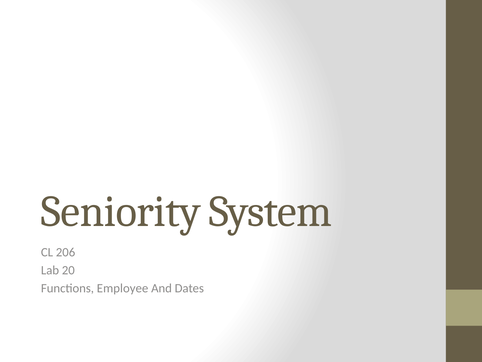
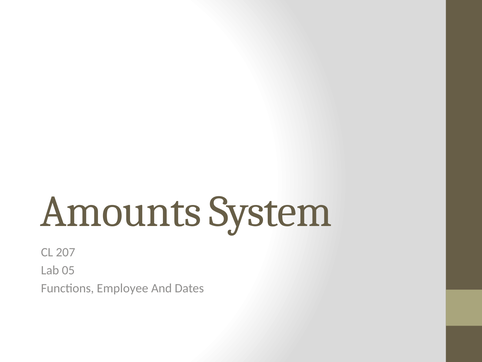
Seniority: Seniority -> Amounts
206: 206 -> 207
20: 20 -> 05
